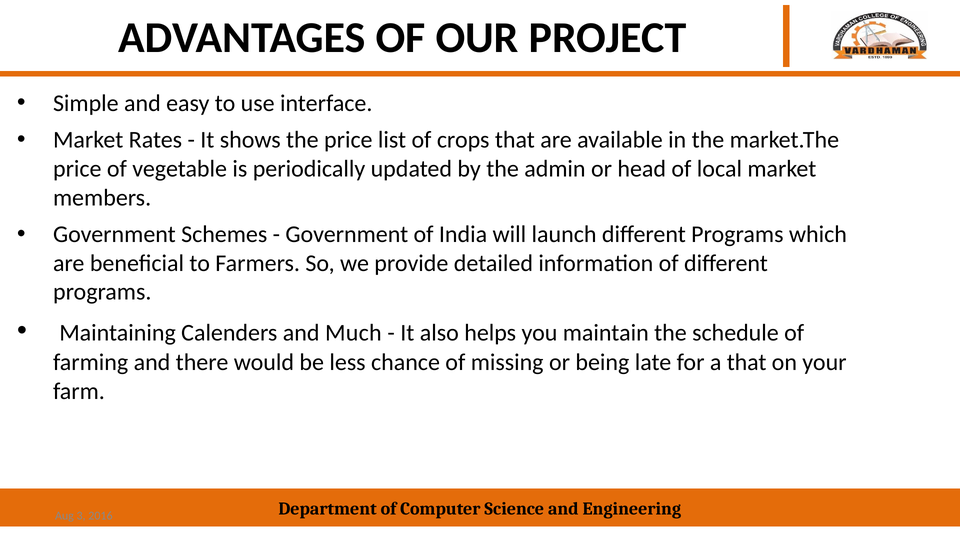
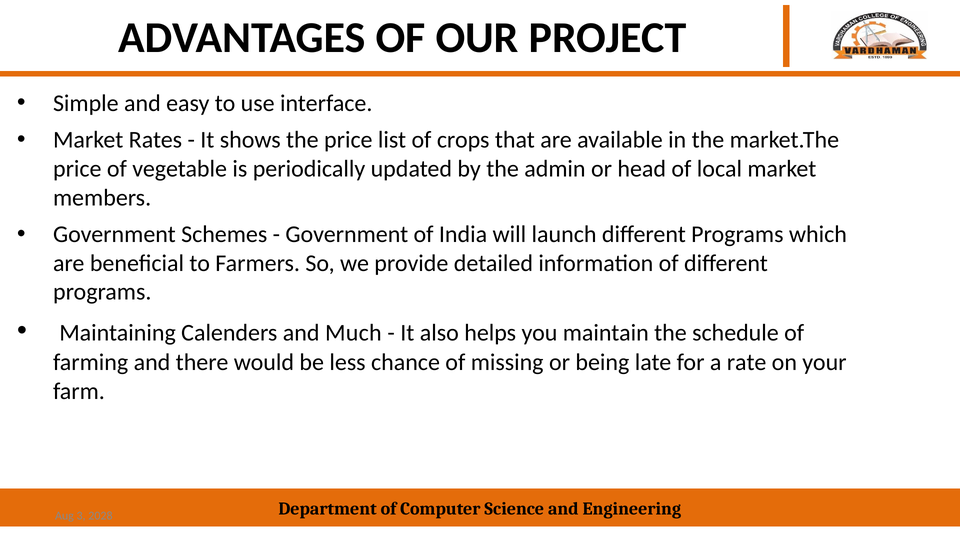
a that: that -> rate
2016: 2016 -> 2028
